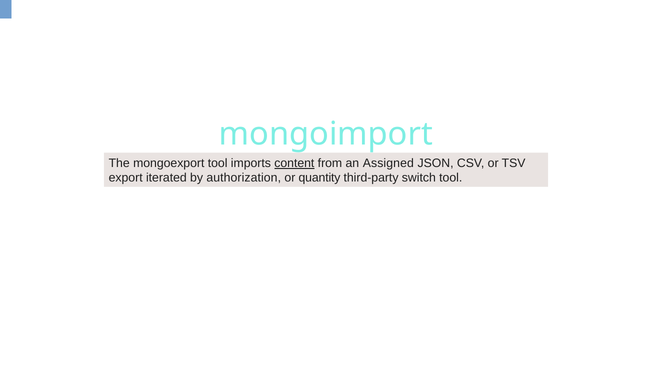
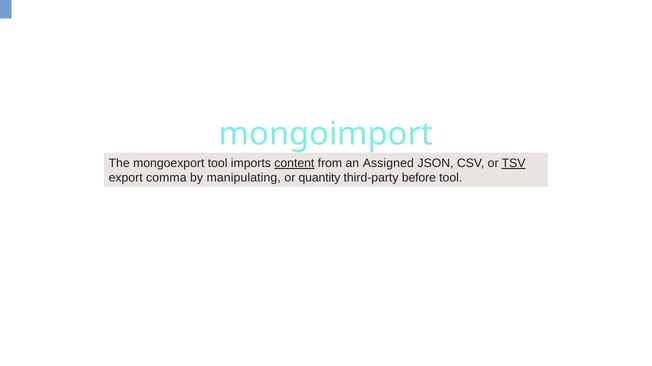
TSV underline: none -> present
iterated: iterated -> comma
authorization: authorization -> manipulating
switch: switch -> before
